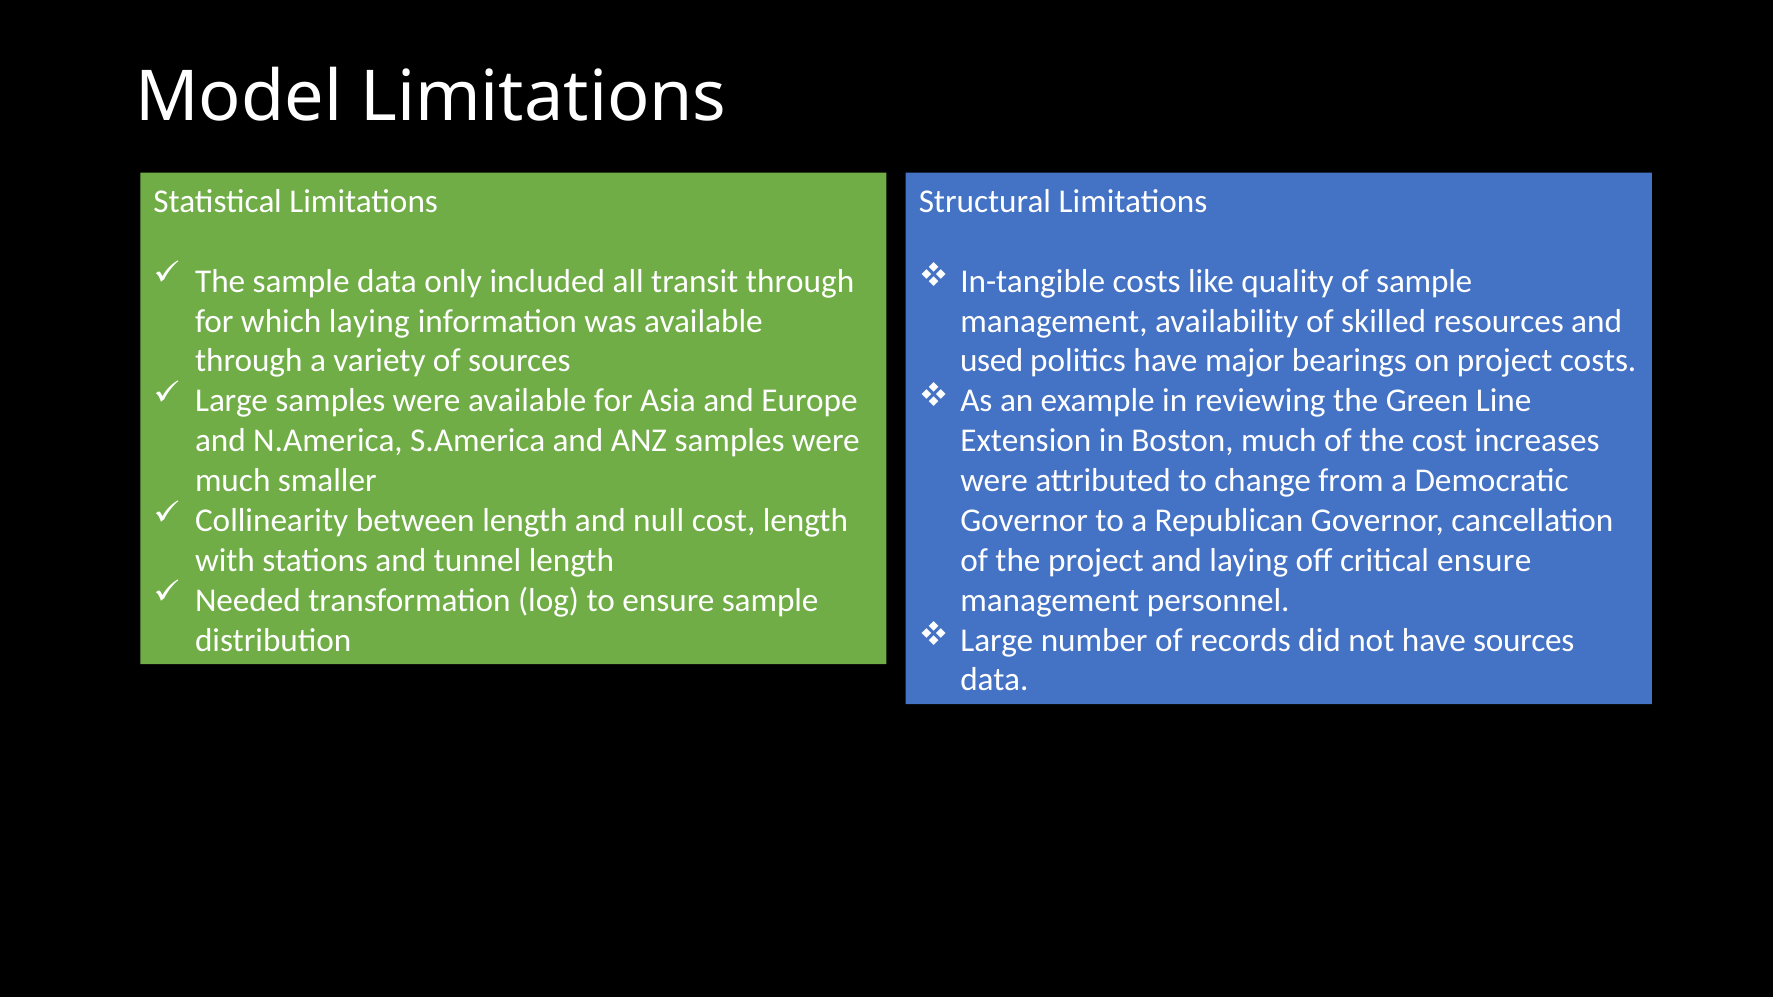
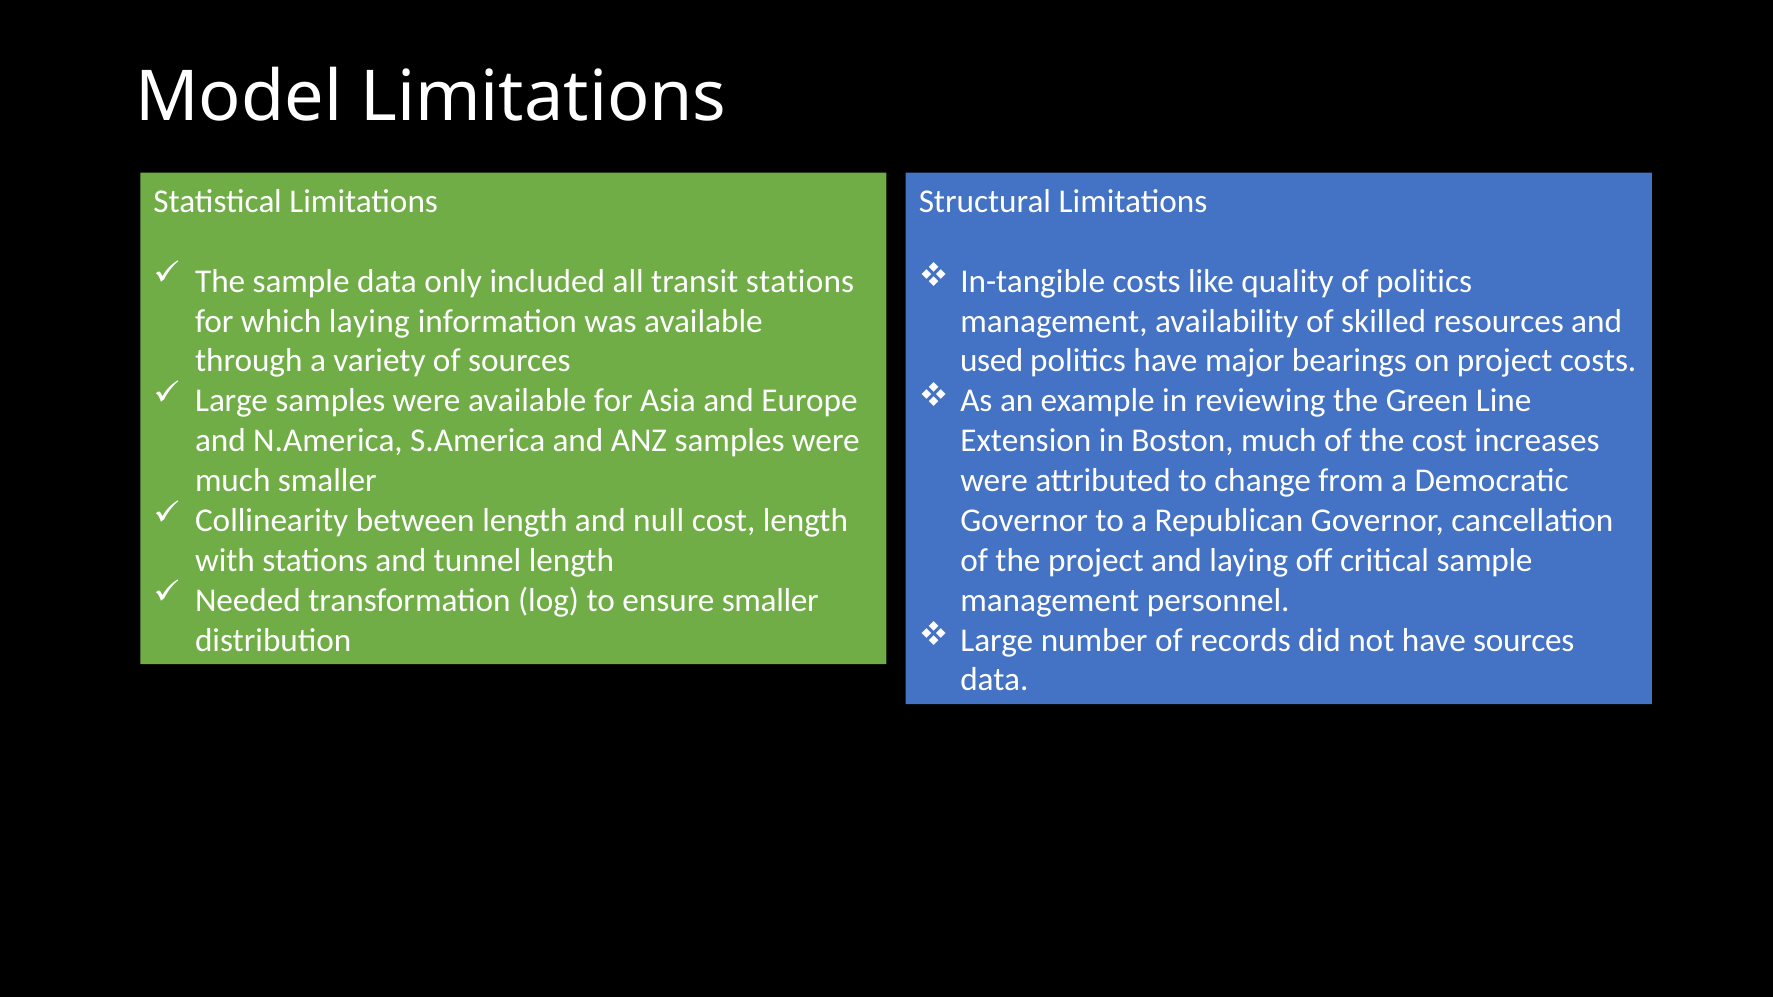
transit through: through -> stations
of sample: sample -> politics
critical ensure: ensure -> sample
ensure sample: sample -> smaller
